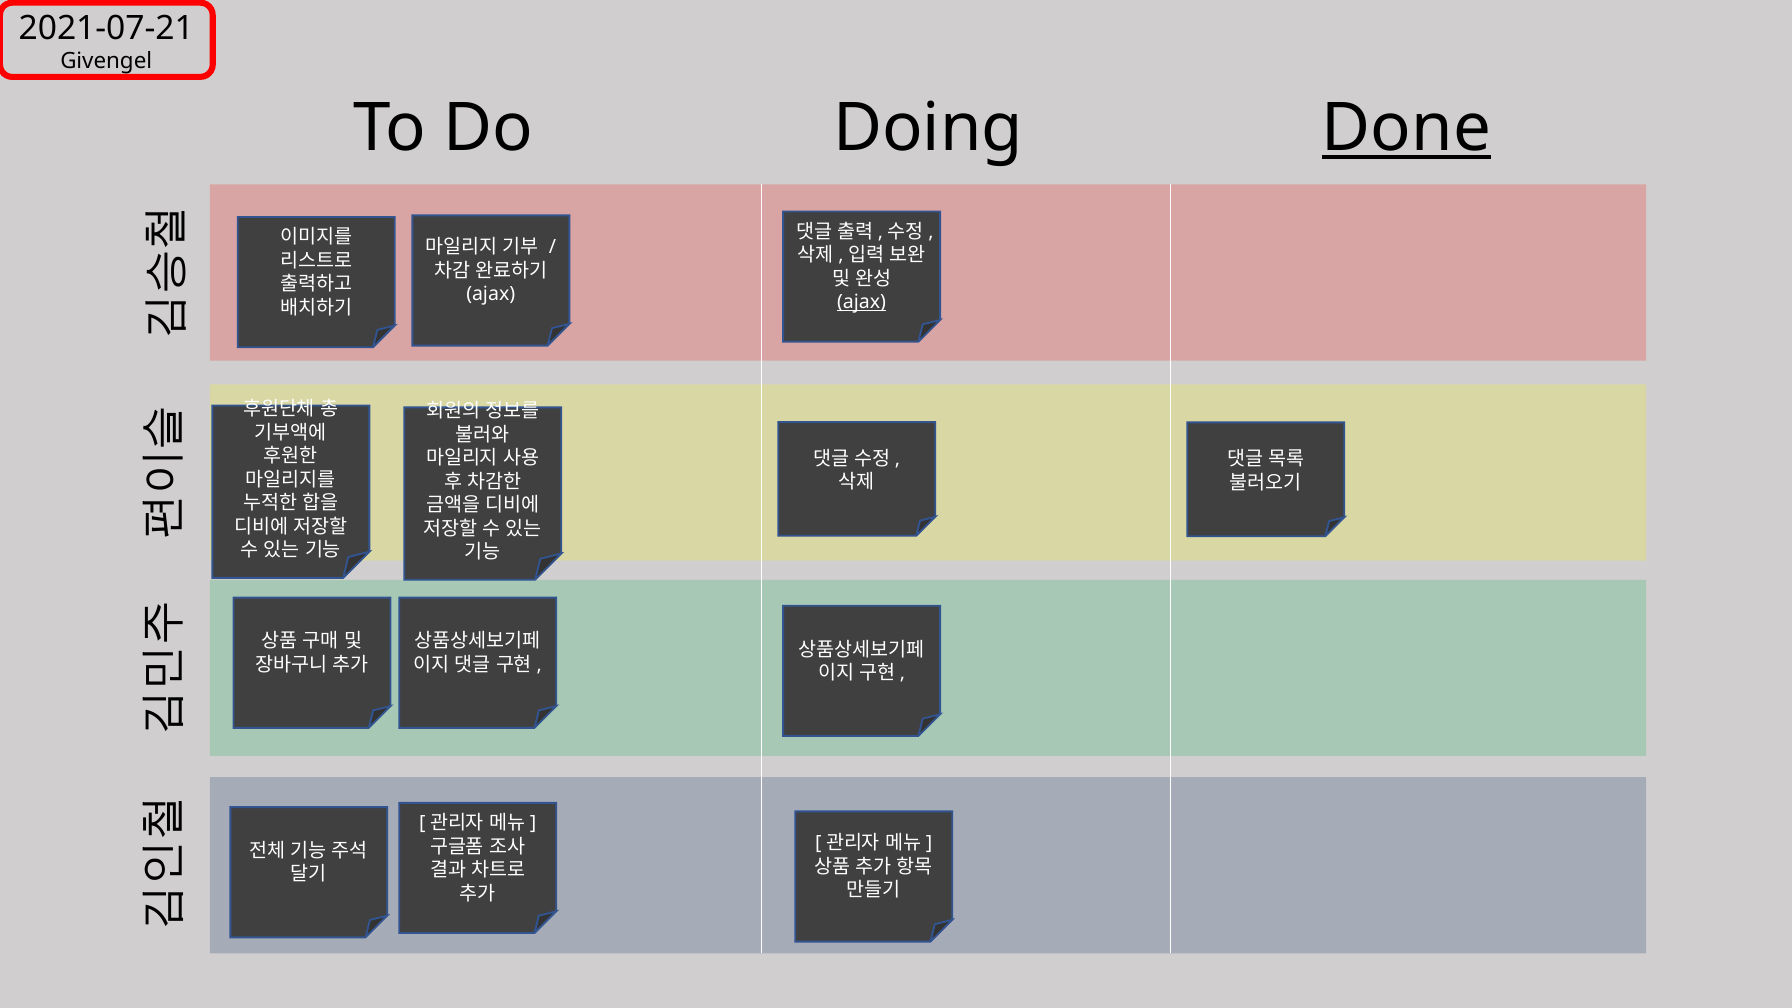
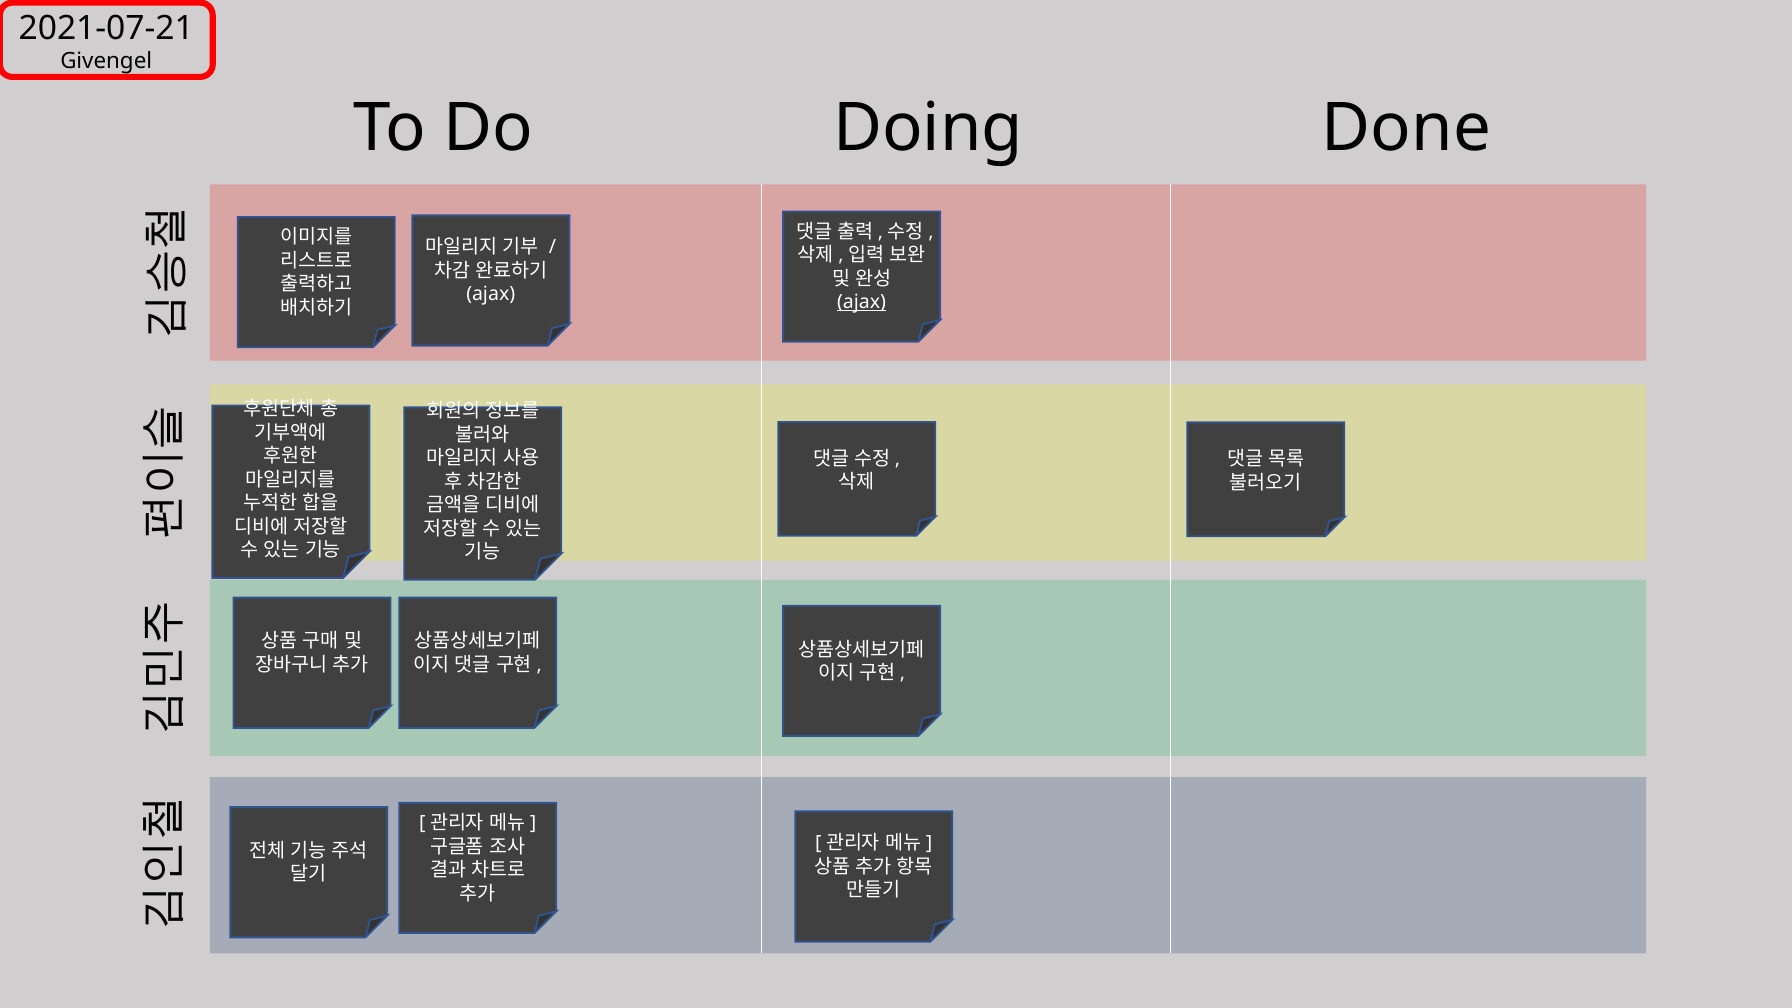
Done underline: present -> none
